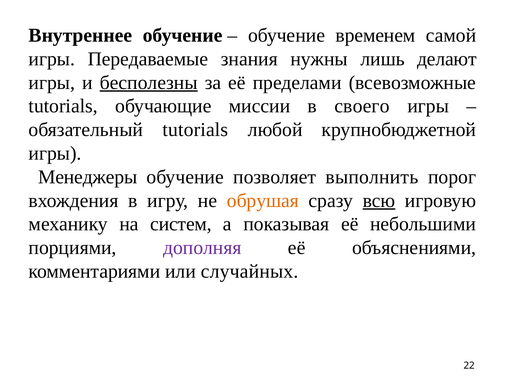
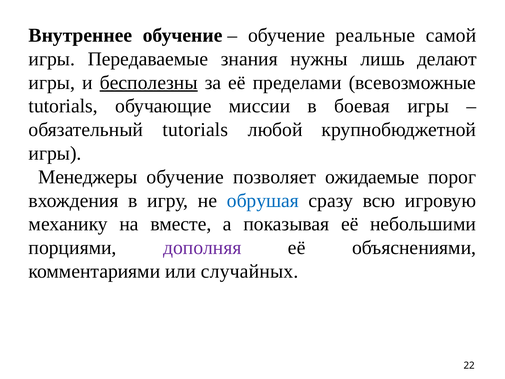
временем: временем -> реальные
своего: своего -> боевая
выполнить: выполнить -> ожидаемые
обрушая colour: orange -> blue
всю underline: present -> none
систем: систем -> вместе
